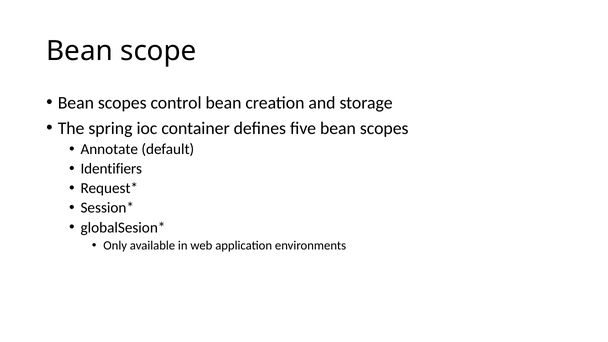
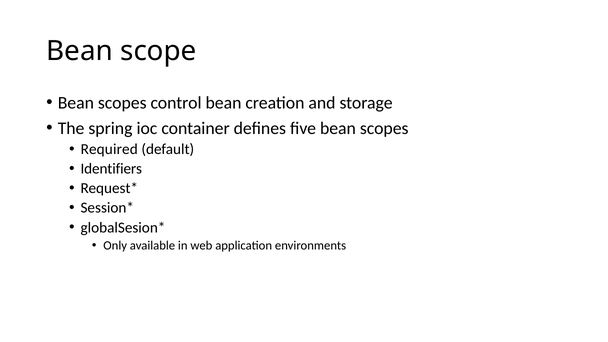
Annotate: Annotate -> Required
